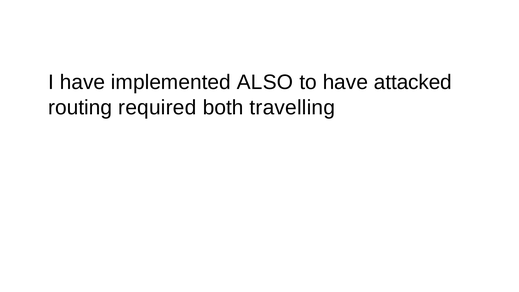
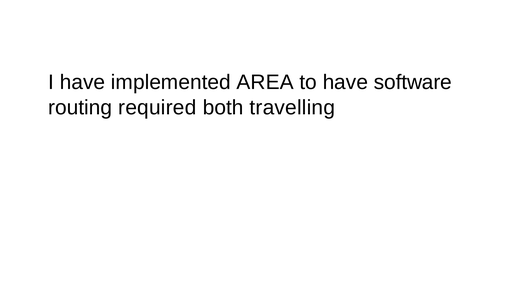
ALSO: ALSO -> AREA
attacked: attacked -> software
